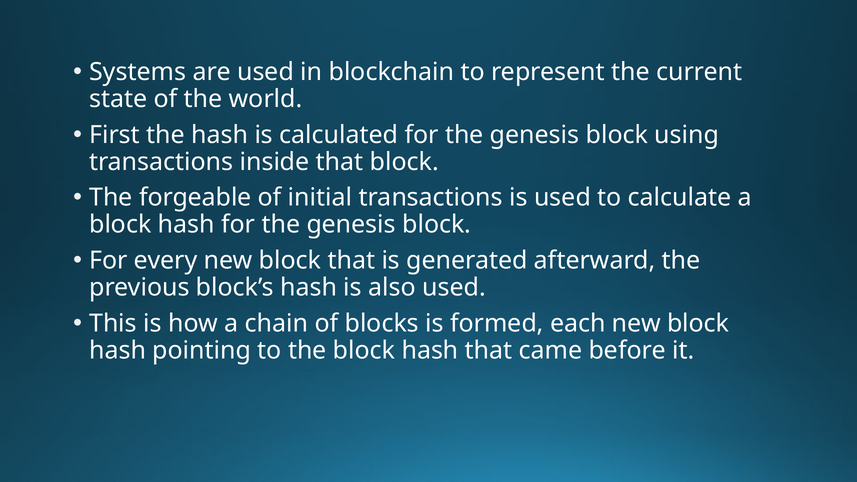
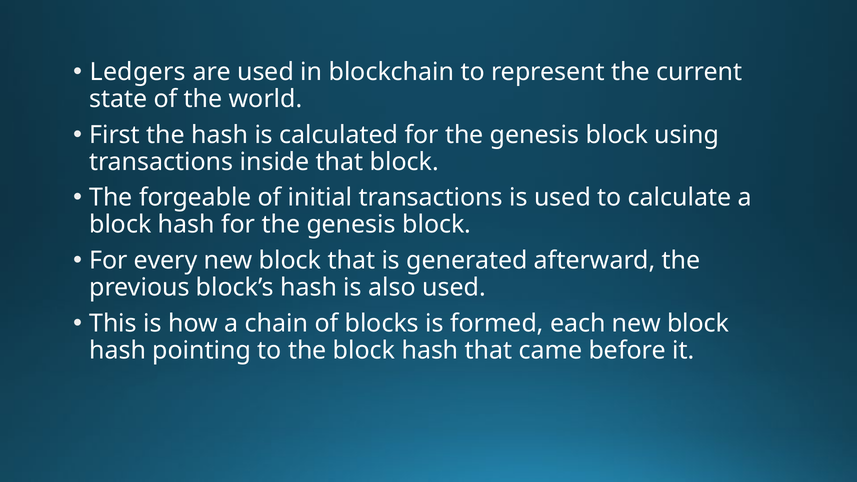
Systems: Systems -> Ledgers
